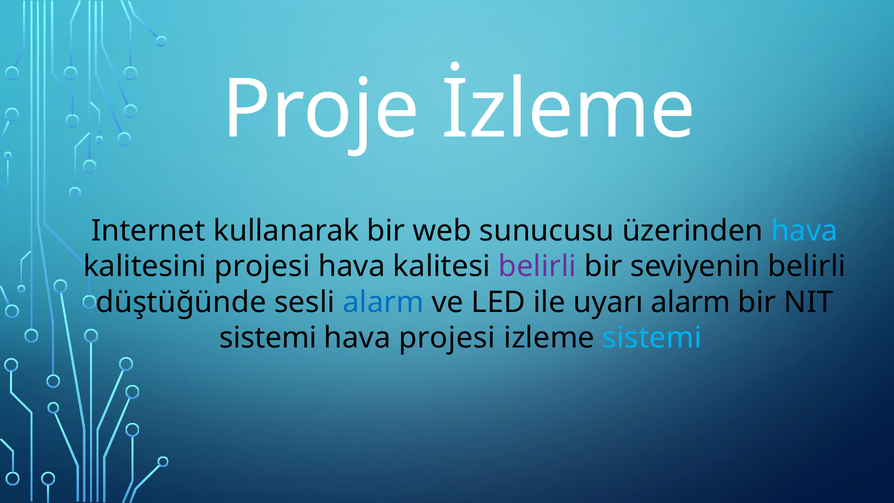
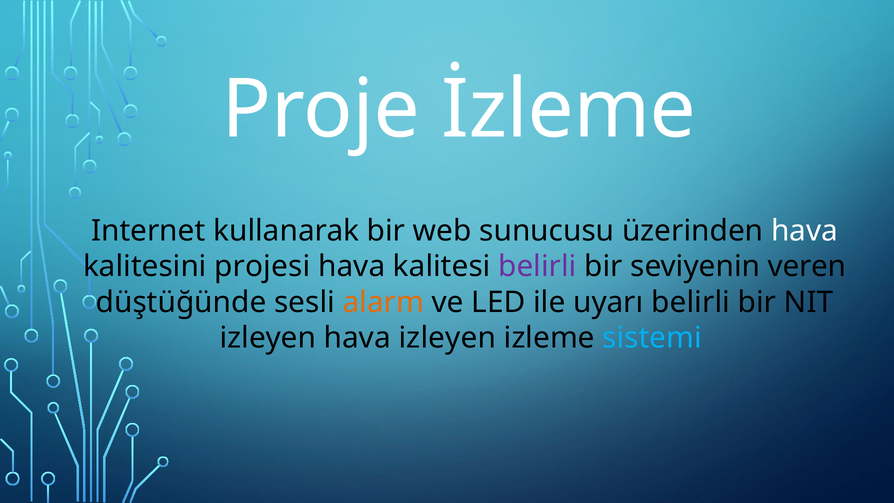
hava at (805, 231) colour: light blue -> white
seviyenin belirli: belirli -> veren
alarm at (383, 302) colour: blue -> orange
uyarı alarm: alarm -> belirli
sistemi at (268, 338): sistemi -> izleyen
hava projesi: projesi -> izleyen
